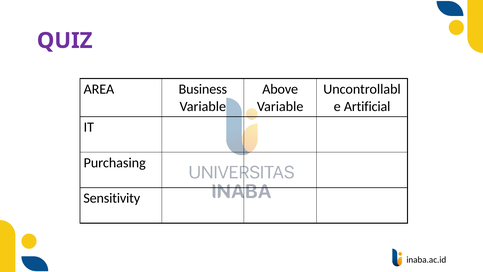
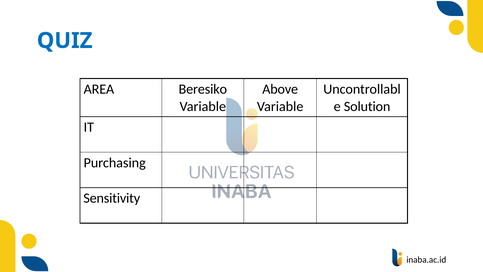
QUIZ colour: purple -> blue
Business: Business -> Beresiko
Artificial: Artificial -> Solution
